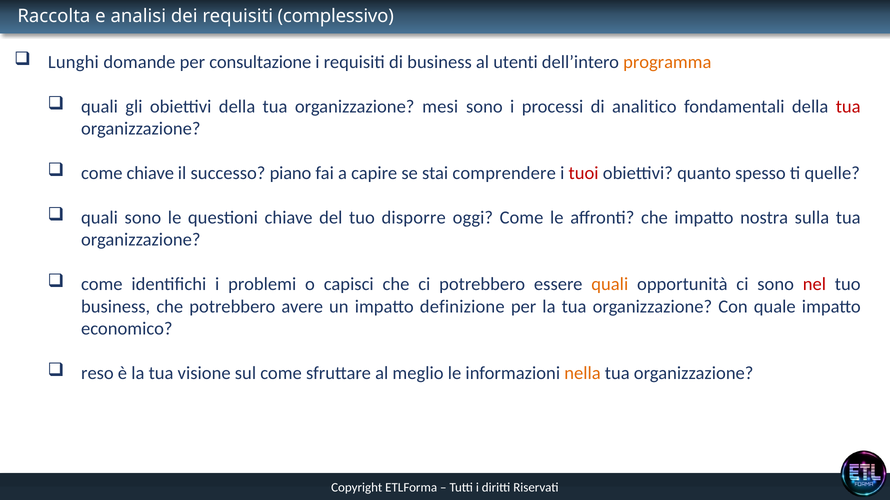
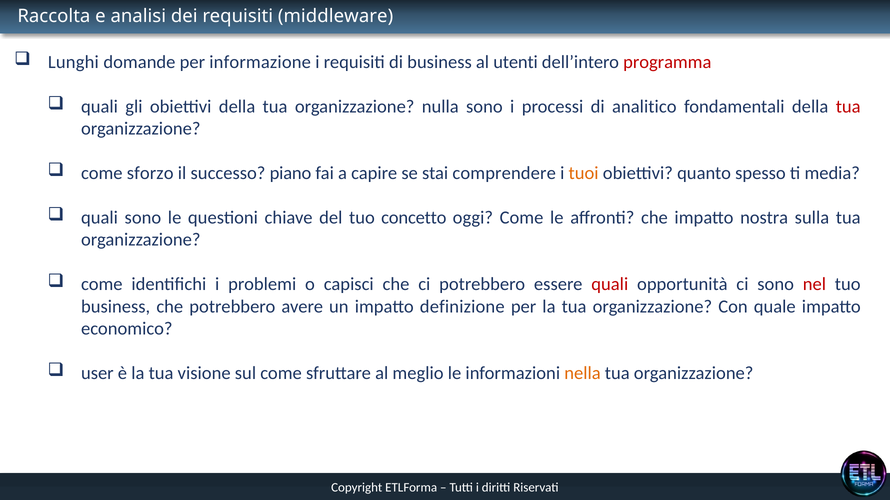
complessivo: complessivo -> middleware
consultazione: consultazione -> informazione
programma colour: orange -> red
mesi: mesi -> nulla
come chiave: chiave -> sforzo
tuoi colour: red -> orange
quelle: quelle -> media
disporre: disporre -> concetto
quali at (610, 285) colour: orange -> red
reso: reso -> user
